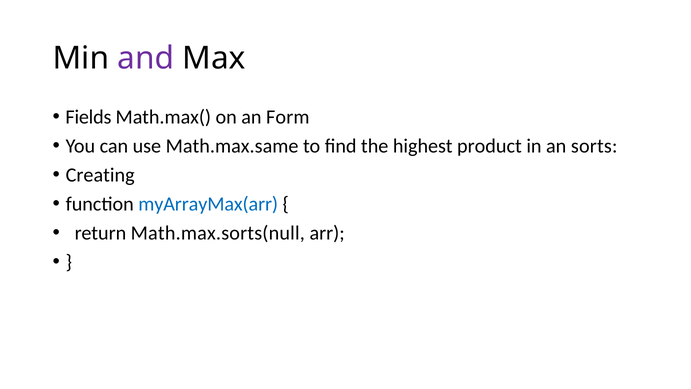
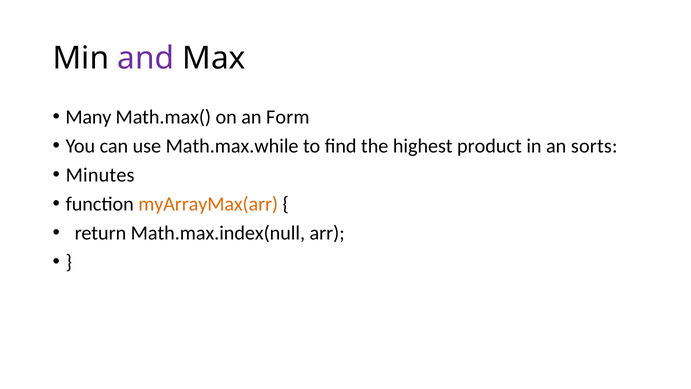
Fields: Fields -> Many
Math.max.same: Math.max.same -> Math.max.while
Creating: Creating -> Minutes
myArrayMax(arr colour: blue -> orange
Math.max.sorts(null: Math.max.sorts(null -> Math.max.index(null
